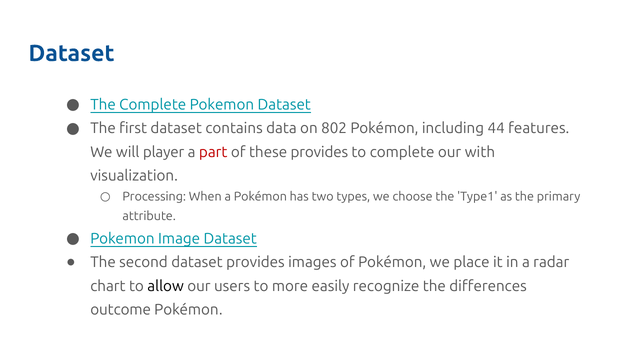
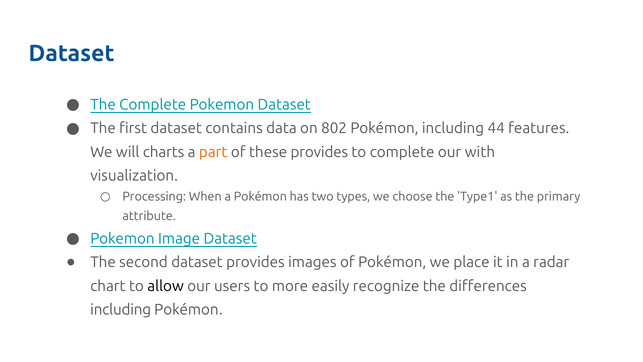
player: player -> charts
part colour: red -> orange
outcome at (121, 310): outcome -> including
